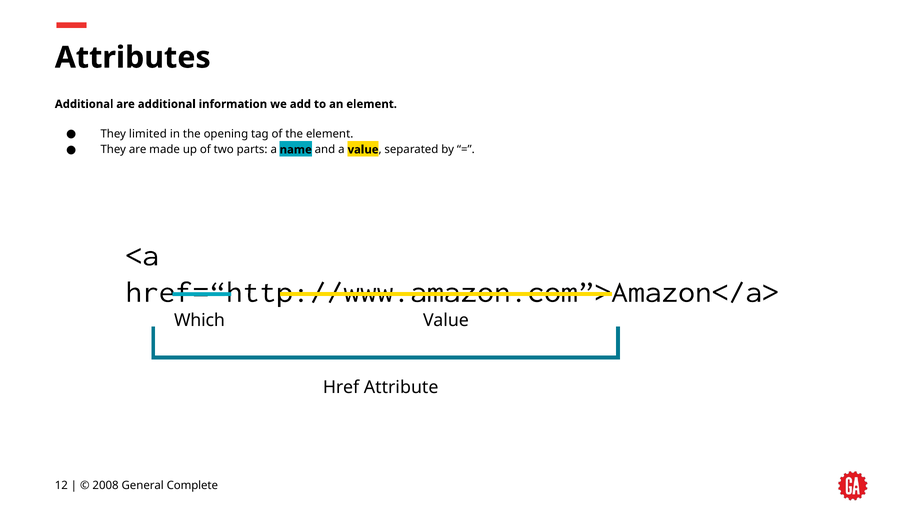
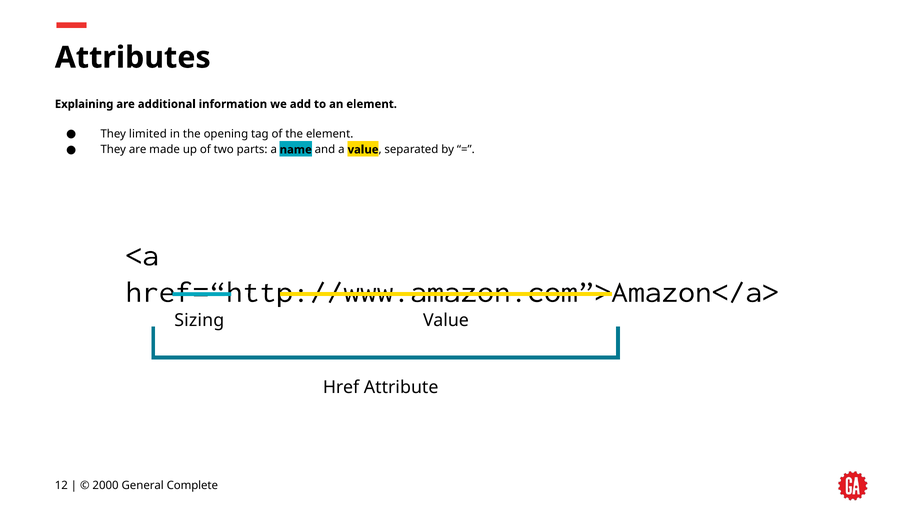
Additional at (84, 104): Additional -> Explaining
Which: Which -> Sizing
2008: 2008 -> 2000
